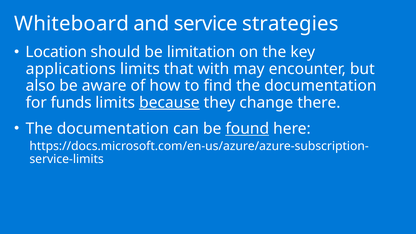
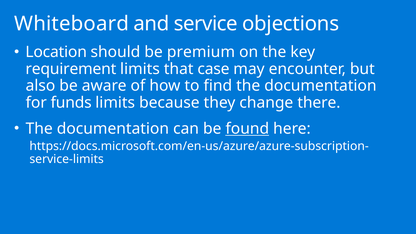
strategies: strategies -> objections
limitation: limitation -> premium
applications: applications -> requirement
with: with -> case
because underline: present -> none
